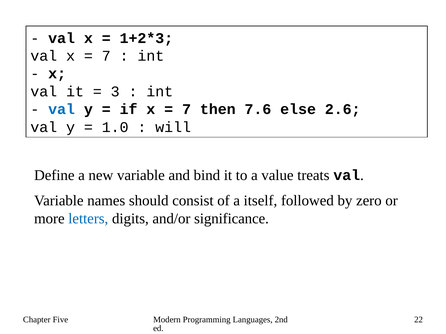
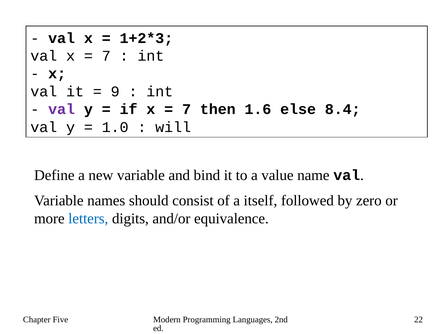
3: 3 -> 9
val at (62, 110) colour: blue -> purple
7.6: 7.6 -> 1.6
2.6: 2.6 -> 8.4
treats: treats -> name
significance: significance -> equivalence
